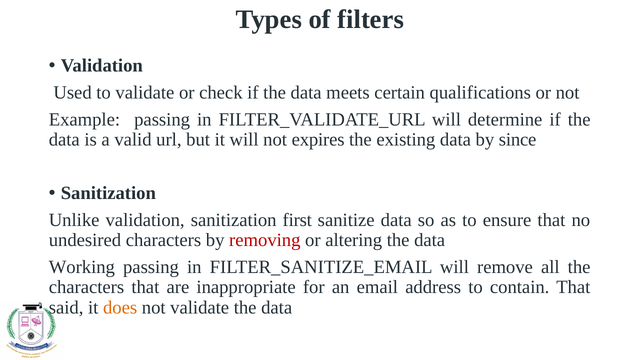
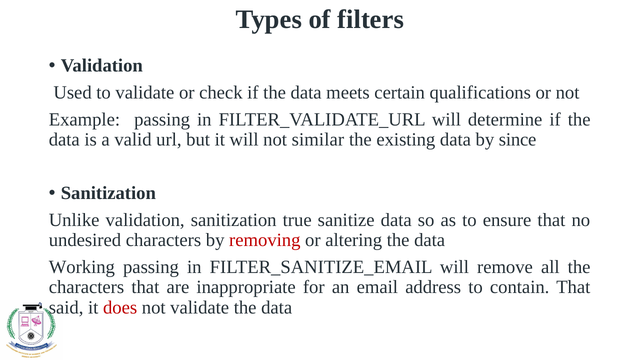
expires: expires -> similar
first: first -> true
does colour: orange -> red
